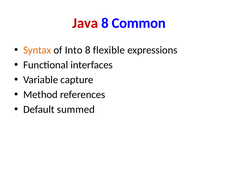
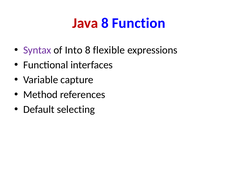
Common: Common -> Function
Syntax colour: orange -> purple
summed: summed -> selecting
